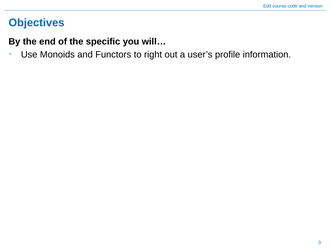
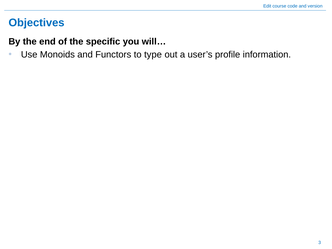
right: right -> type
